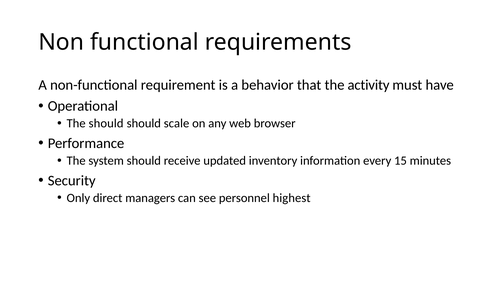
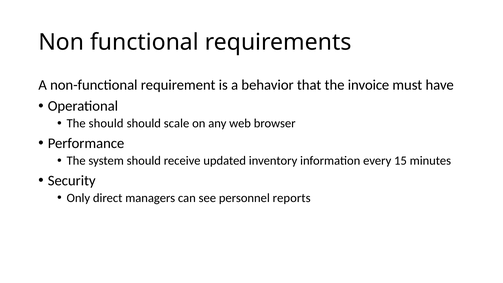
activity: activity -> invoice
highest: highest -> reports
